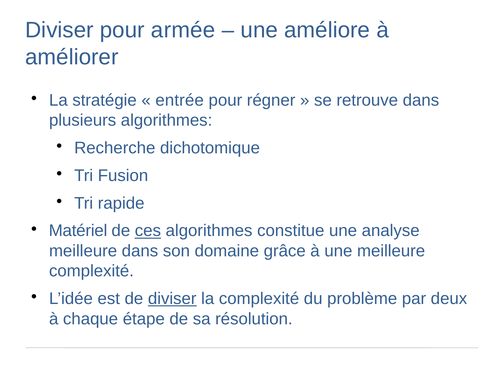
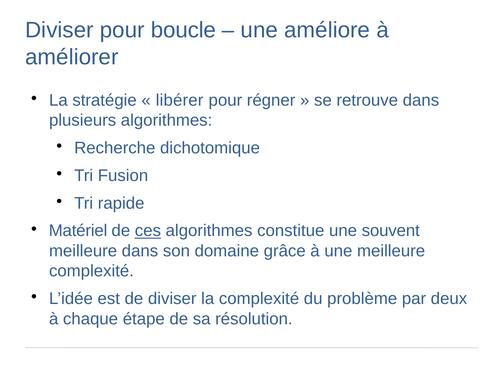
armée: armée -> boucle
entrée: entrée -> libérer
analyse: analyse -> souvent
diviser at (172, 299) underline: present -> none
